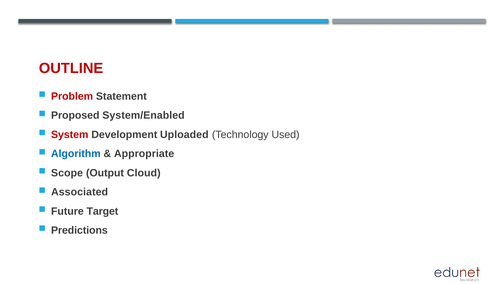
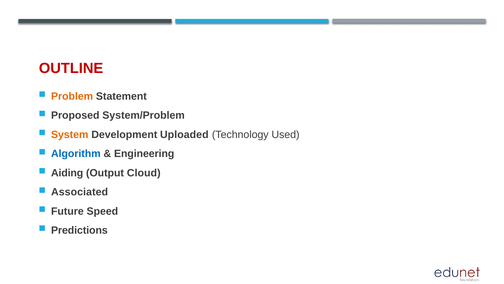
Problem colour: red -> orange
System/Enabled: System/Enabled -> System/Problem
System colour: red -> orange
Appropriate: Appropriate -> Engineering
Scope: Scope -> Aiding
Target: Target -> Speed
